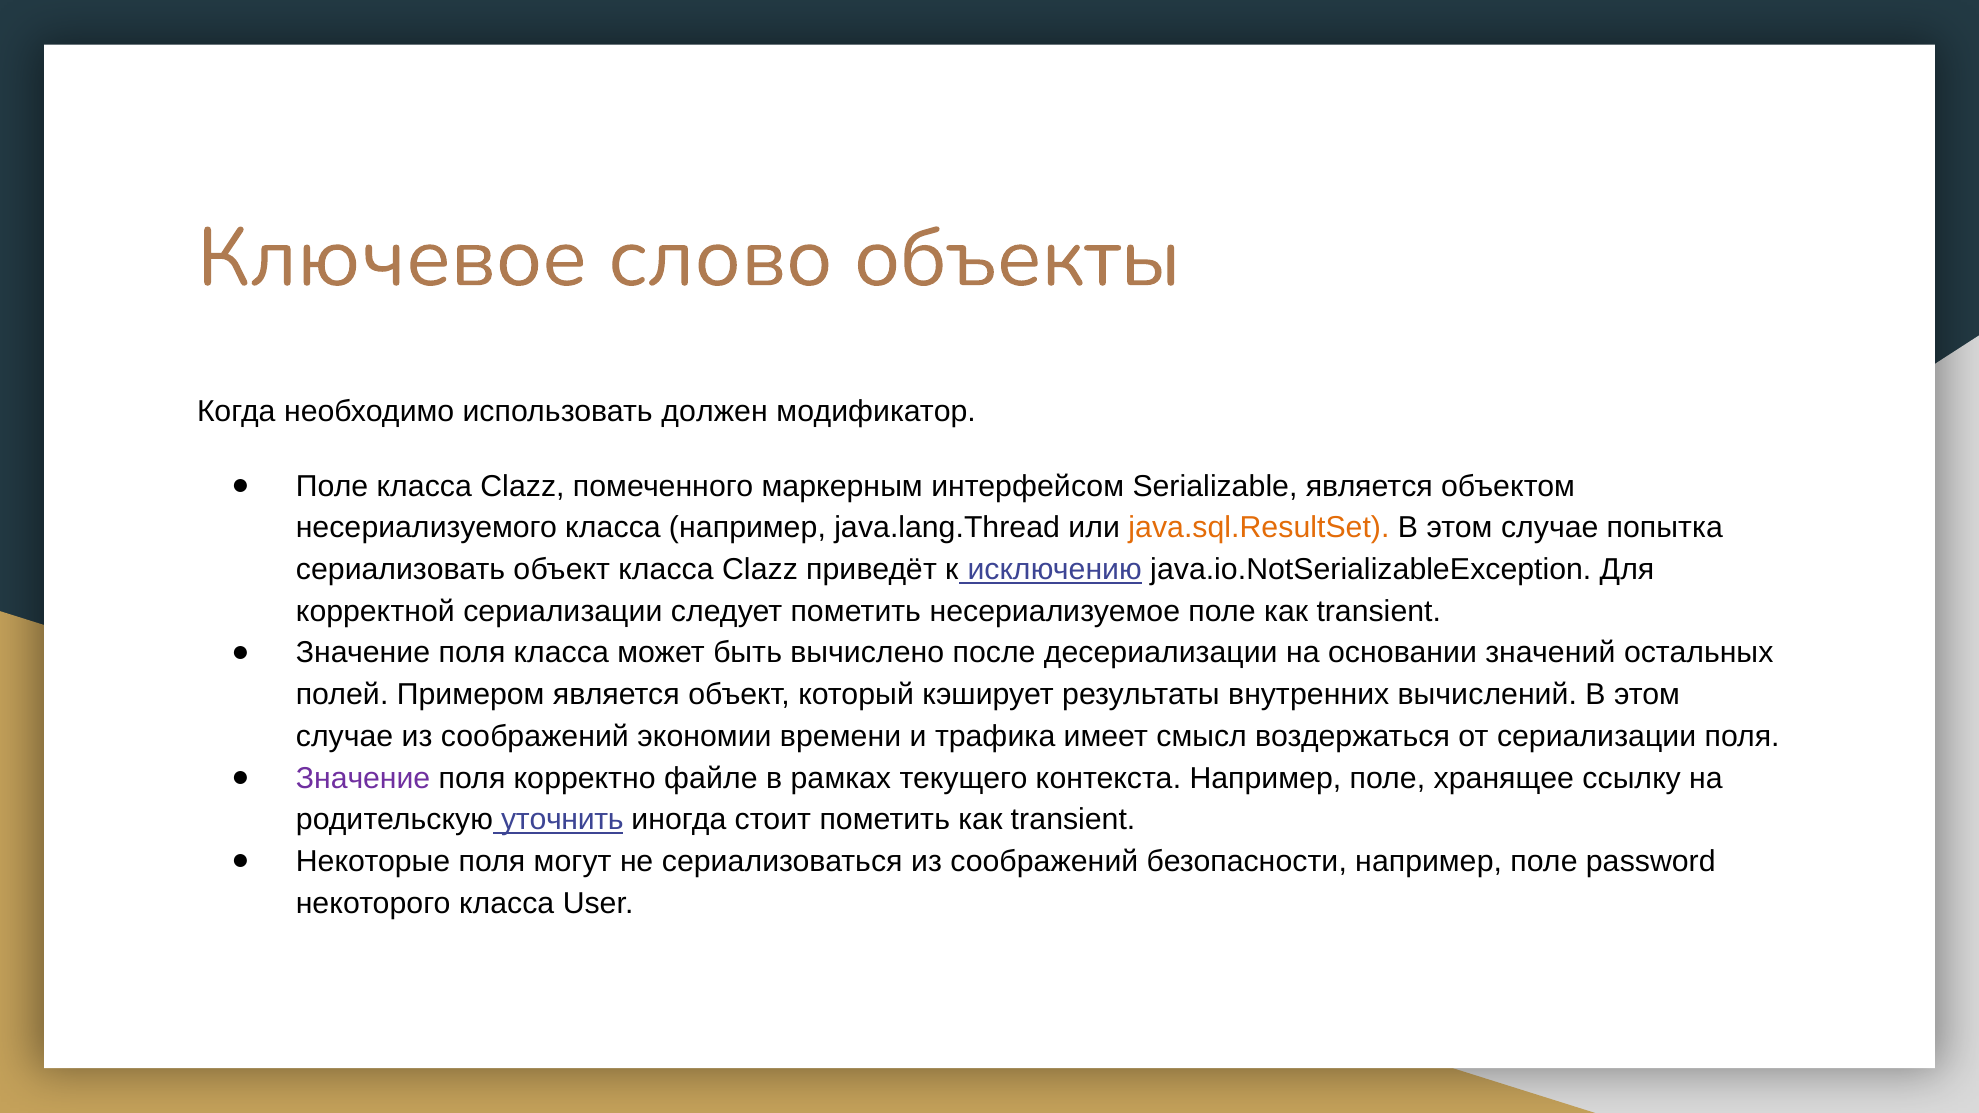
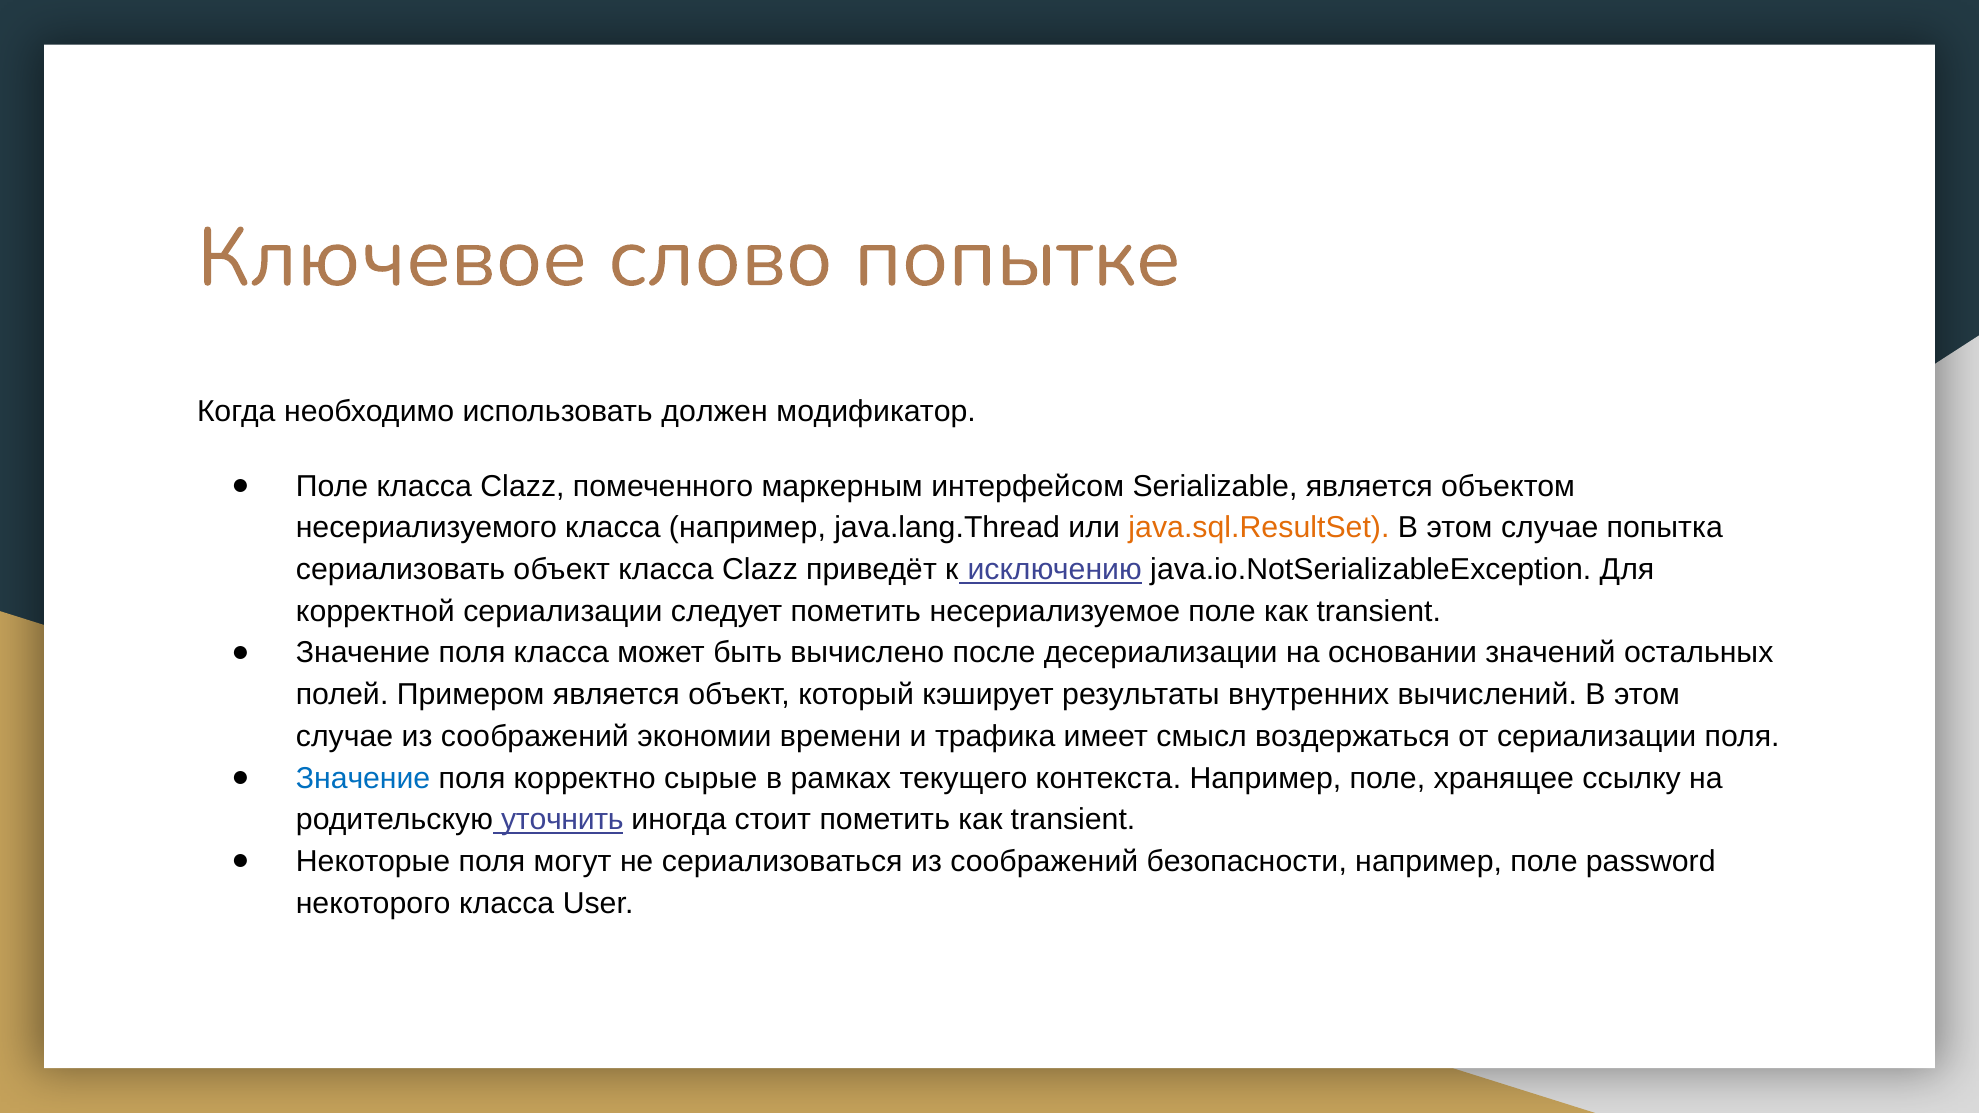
объекты: объекты -> попытке
Значение at (363, 778) colour: purple -> blue
файле: файле -> сырые
